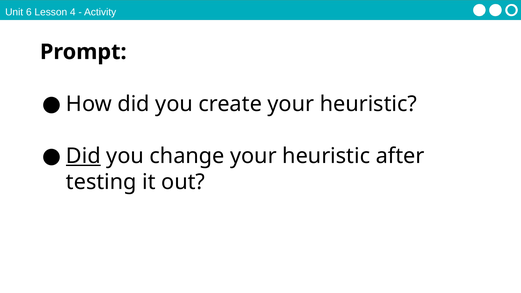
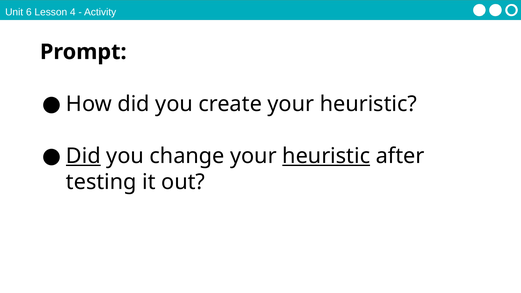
heuristic at (326, 156) underline: none -> present
